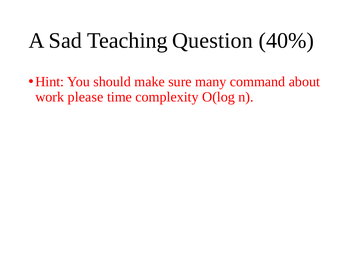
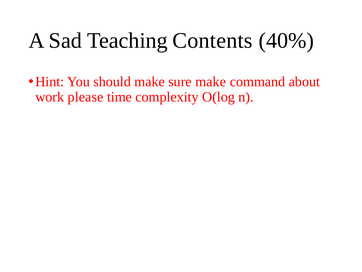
Question: Question -> Contents
sure many: many -> make
